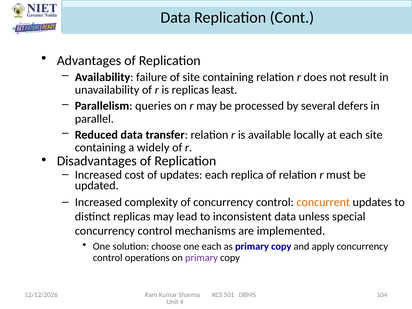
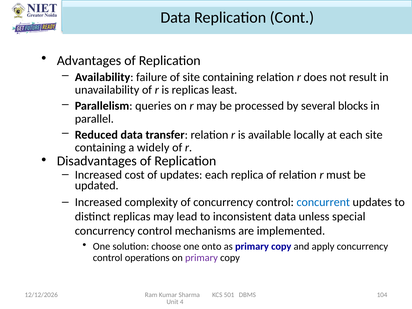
defers: defers -> blocks
concurrent colour: orange -> blue
one each: each -> onto
